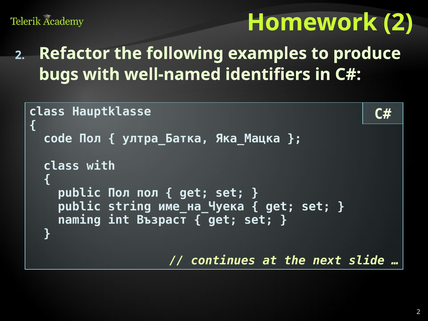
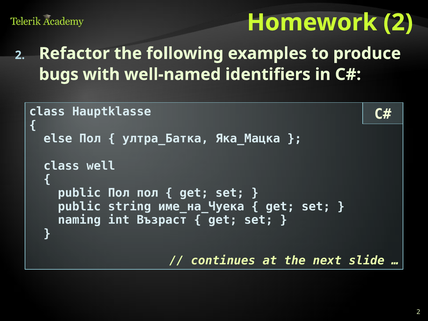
code: code -> else
class with: with -> well
